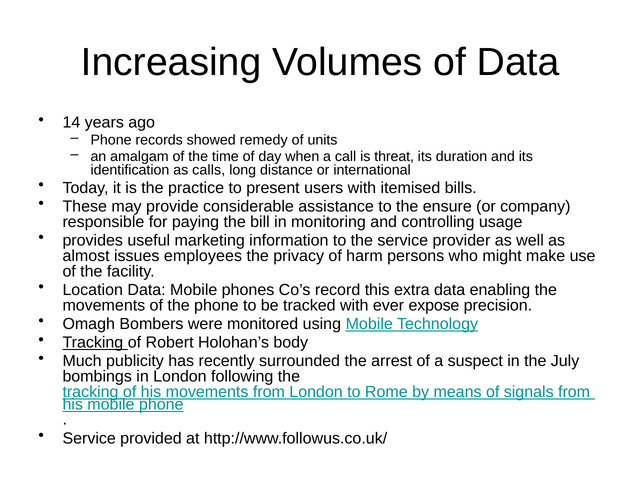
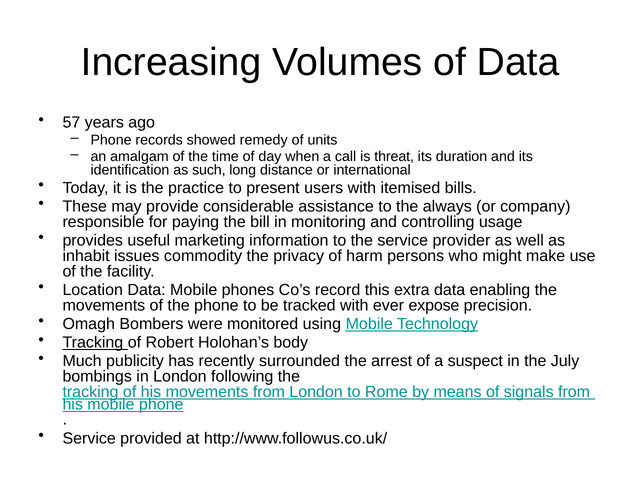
14: 14 -> 57
calls: calls -> such
ensure: ensure -> always
almost: almost -> inhabit
employees: employees -> commodity
